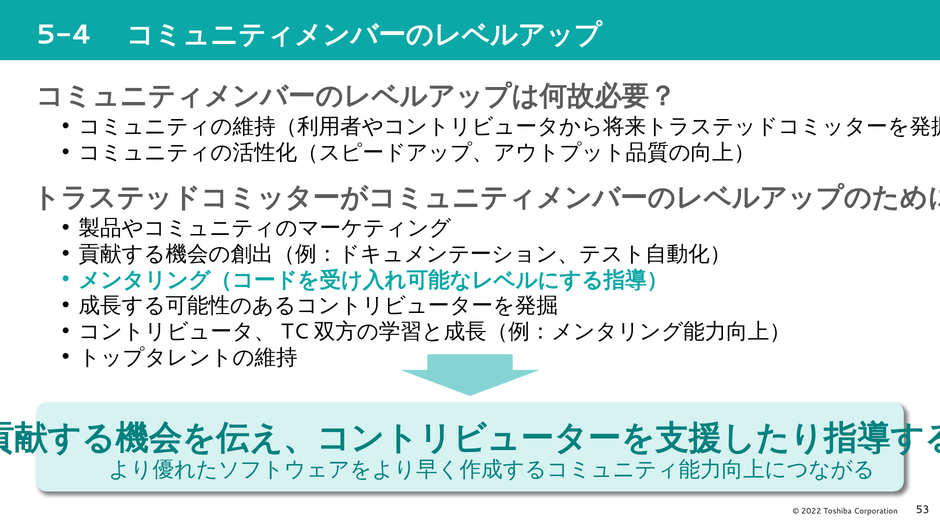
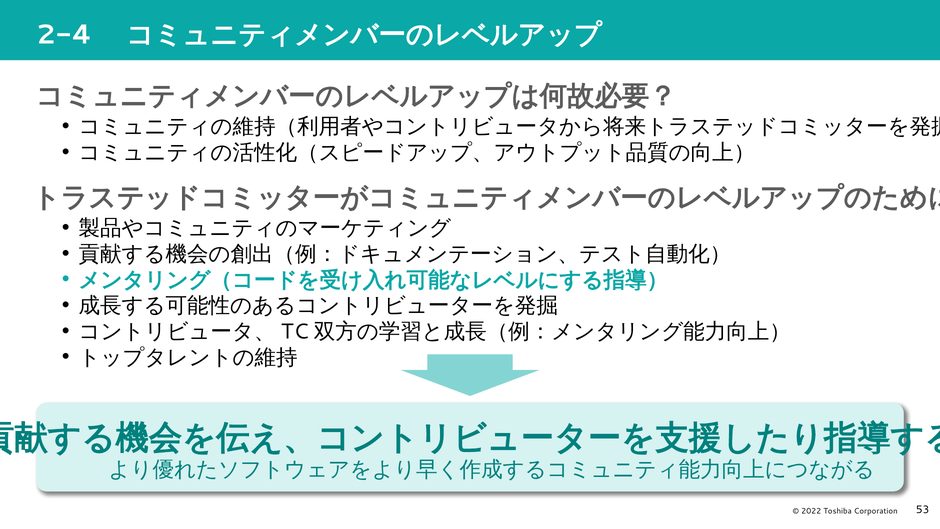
5-4: 5-4 -> 2-4
